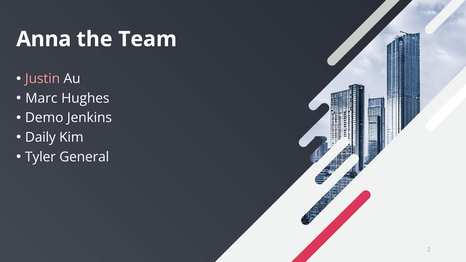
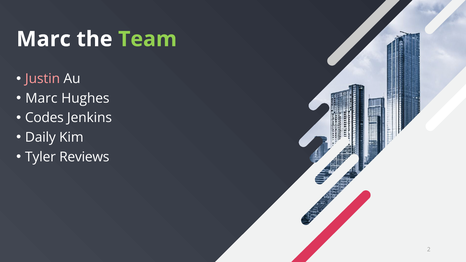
Anna at (44, 39): Anna -> Marc
Team colour: white -> light green
Demo: Demo -> Codes
General: General -> Reviews
